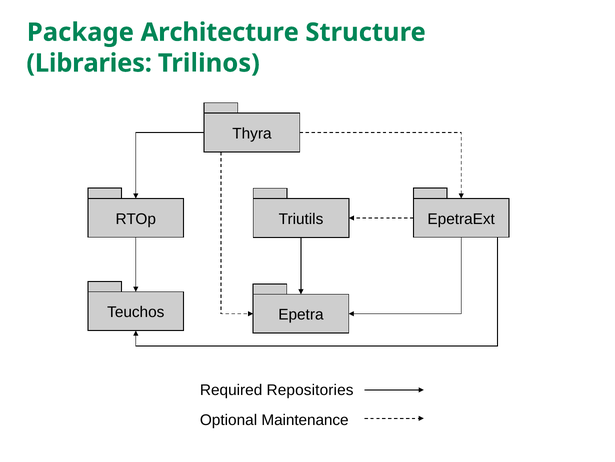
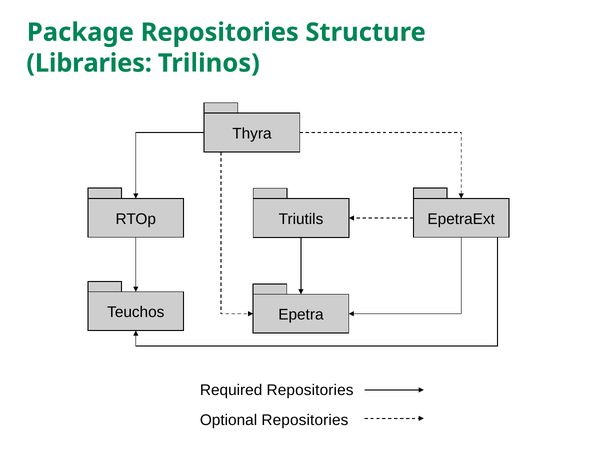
Package Architecture: Architecture -> Repositories
Optional Maintenance: Maintenance -> Repositories
